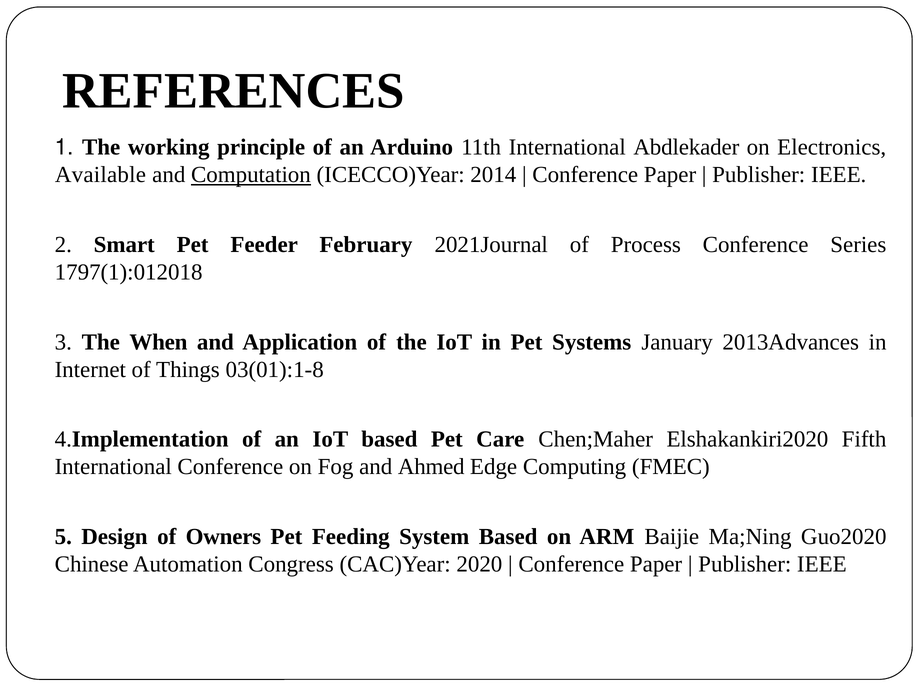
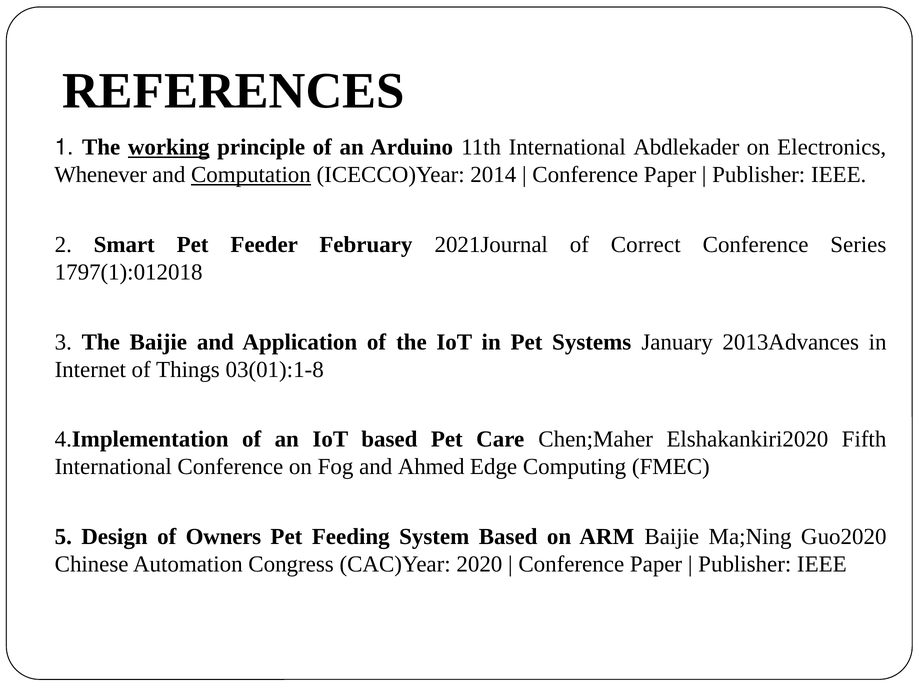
working underline: none -> present
Available: Available -> Whenever
Process: Process -> Correct
The When: When -> Baijie
